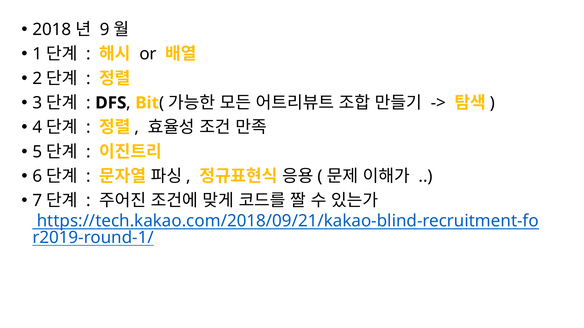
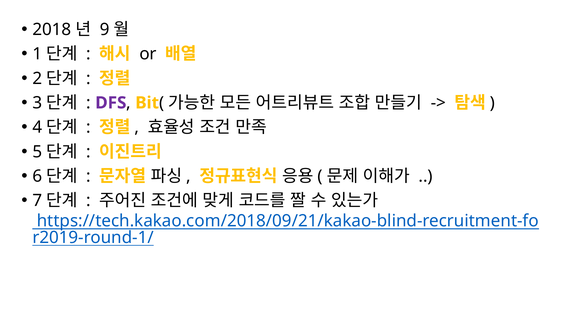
DFS colour: black -> purple
